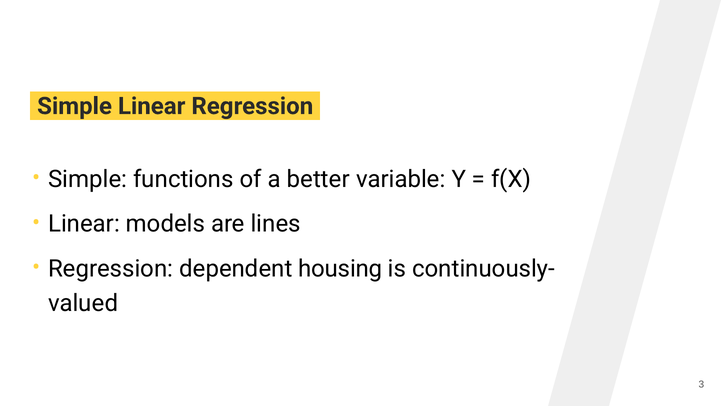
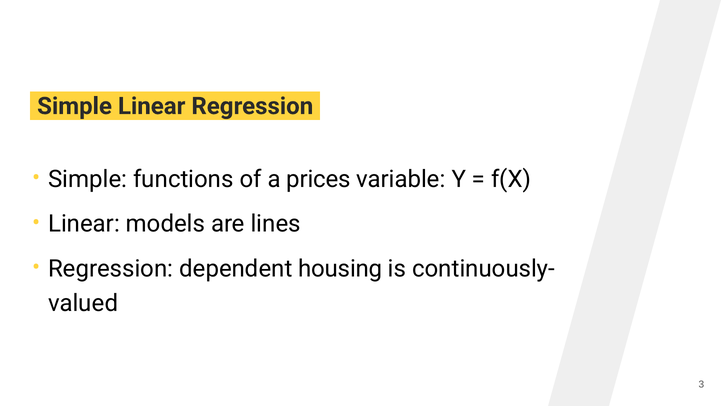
better: better -> prices
